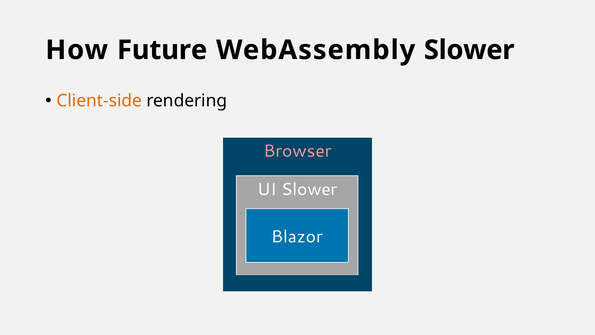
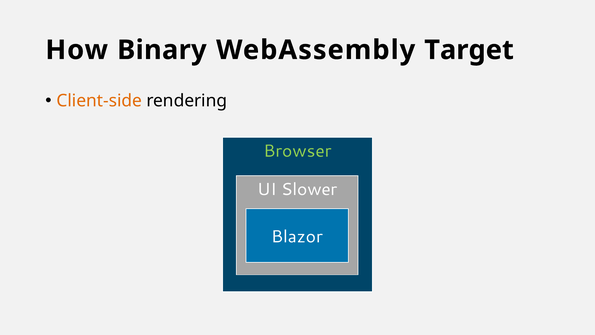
Future: Future -> Binary
WebAssembly Slower: Slower -> Target
Browser colour: pink -> light green
